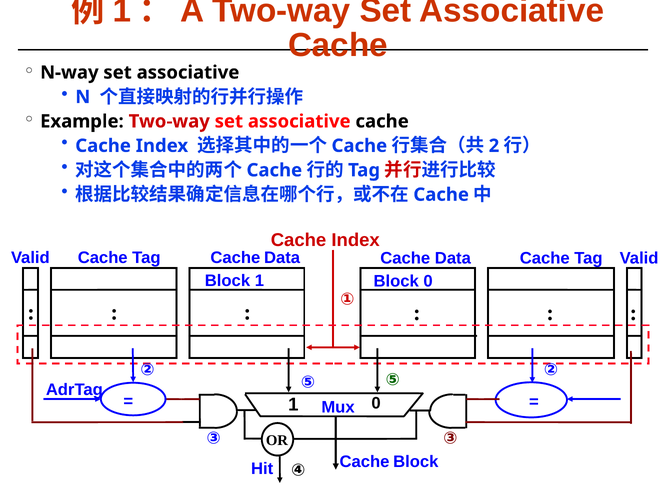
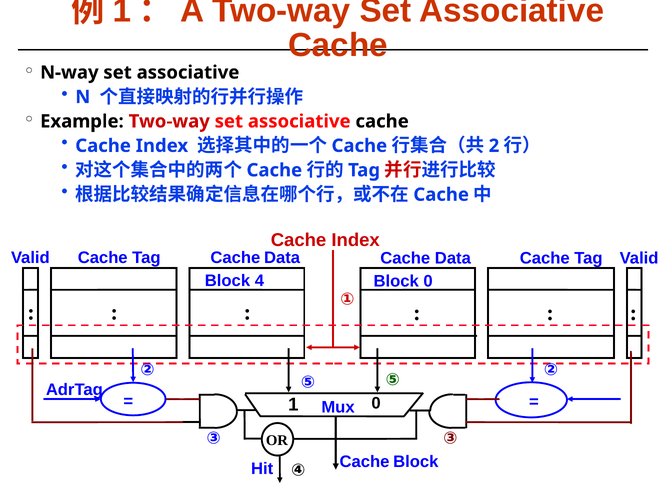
Block 1: 1 -> 4
